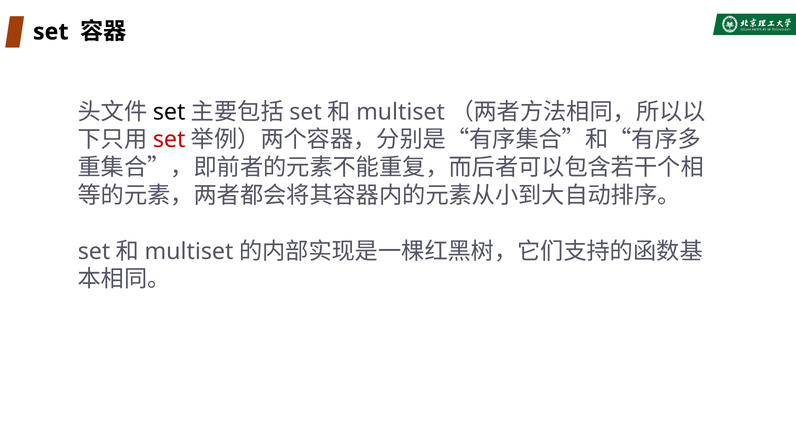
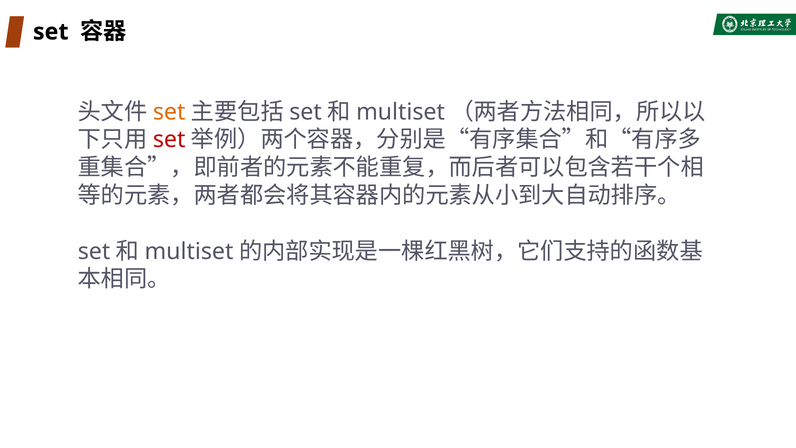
set at (169, 112) colour: black -> orange
